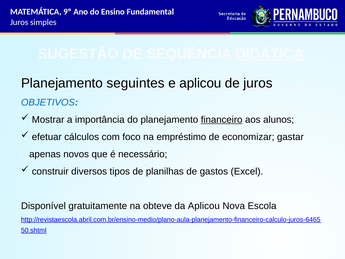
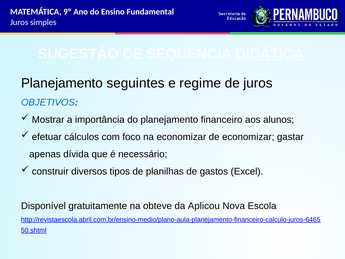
e aplicou: aplicou -> regime
financeiro underline: present -> none
na empréstimo: empréstimo -> economizar
novos: novos -> dívida
